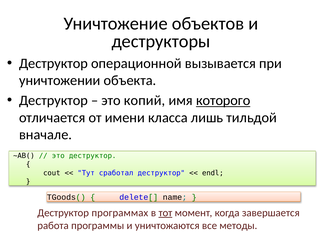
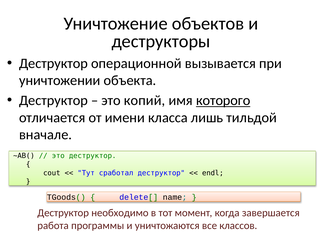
программах: программах -> необходимо
тот underline: present -> none
методы: методы -> классов
